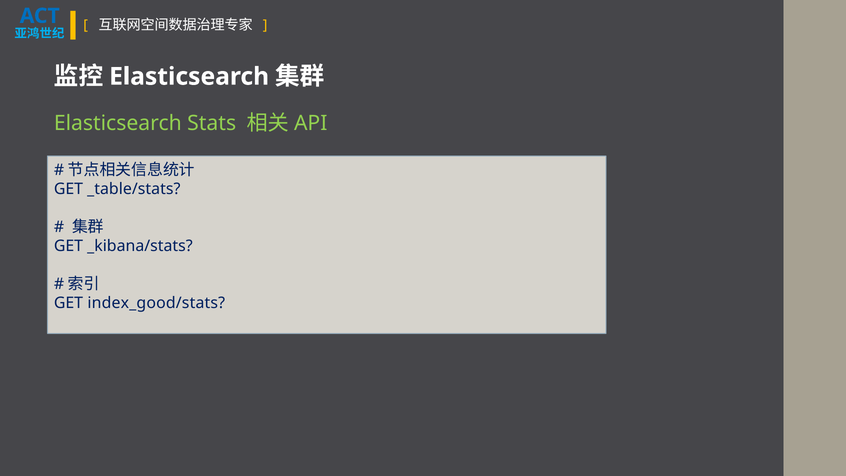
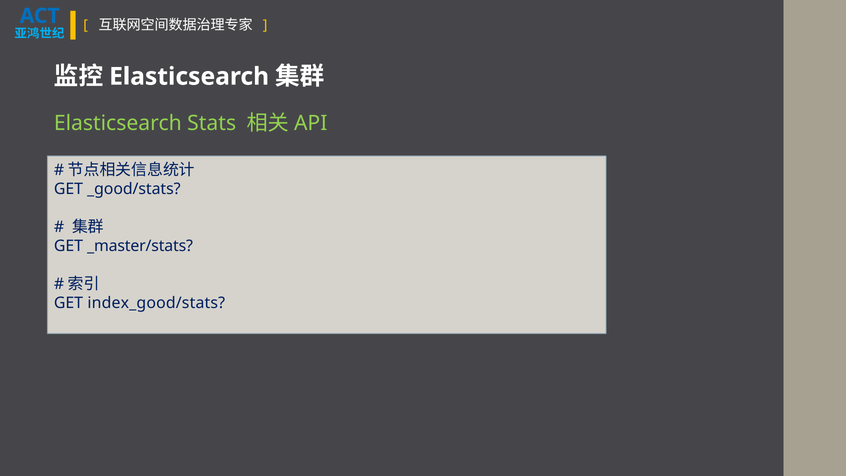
_table/stats: _table/stats -> _good/stats
_kibana/stats: _kibana/stats -> _master/stats
